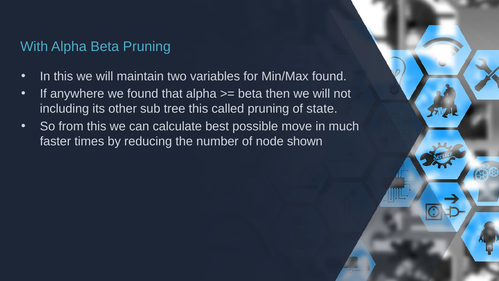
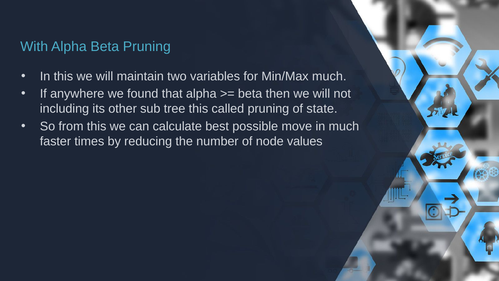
Min/Max found: found -> much
shown: shown -> values
